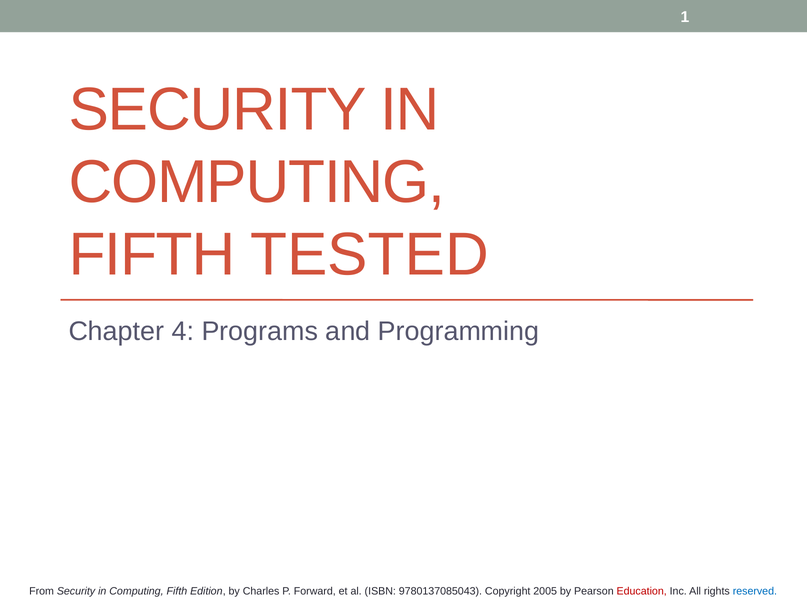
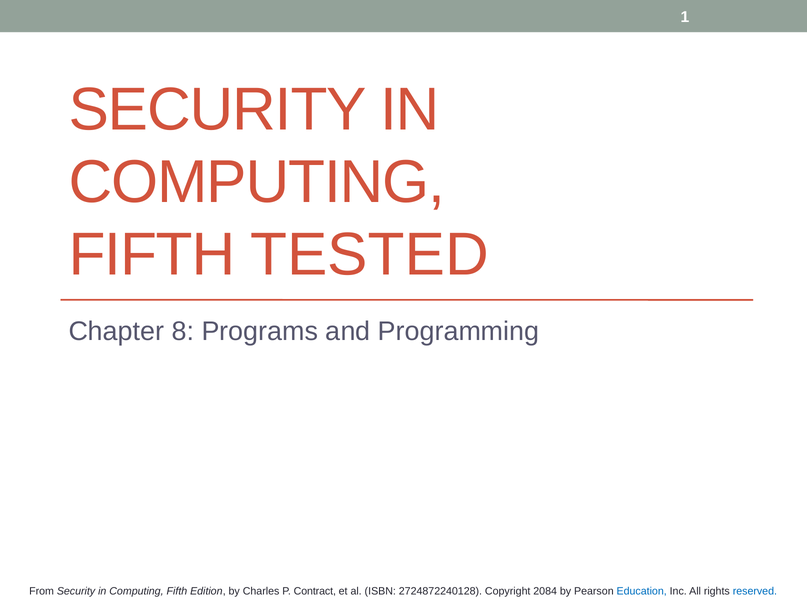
4: 4 -> 8
Forward: Forward -> Contract
9780137085043: 9780137085043 -> 2724872240128
2005: 2005 -> 2084
Education colour: red -> blue
